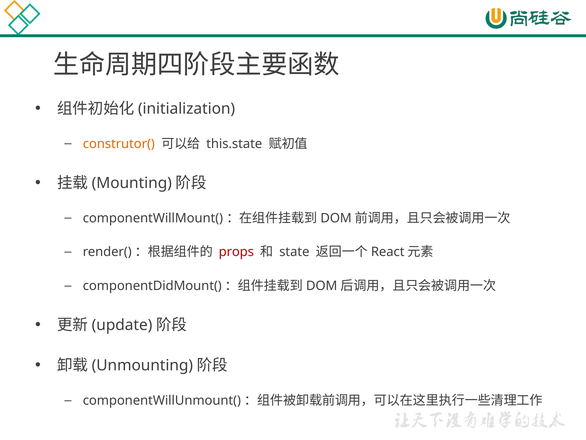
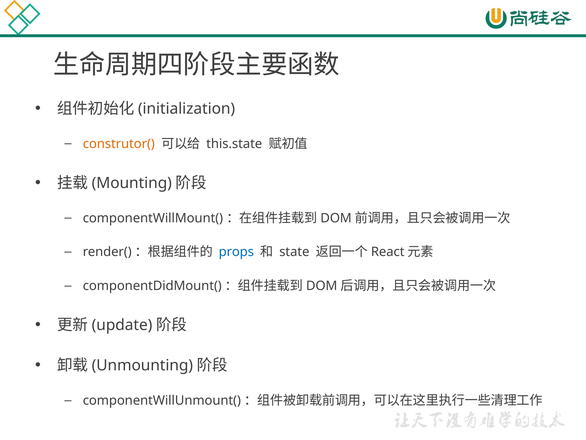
props colour: red -> blue
